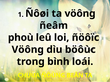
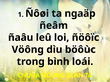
ta vöông: vöông -> ngaäp
phoù: phoù -> ñaâu
